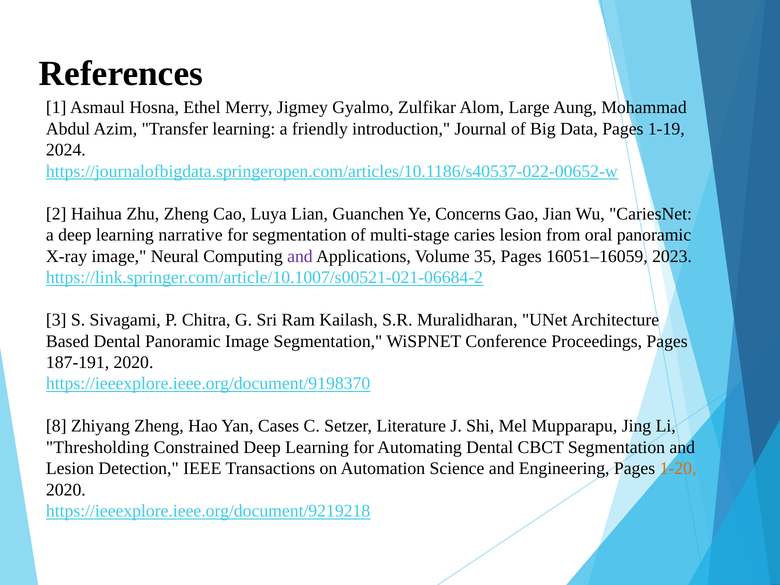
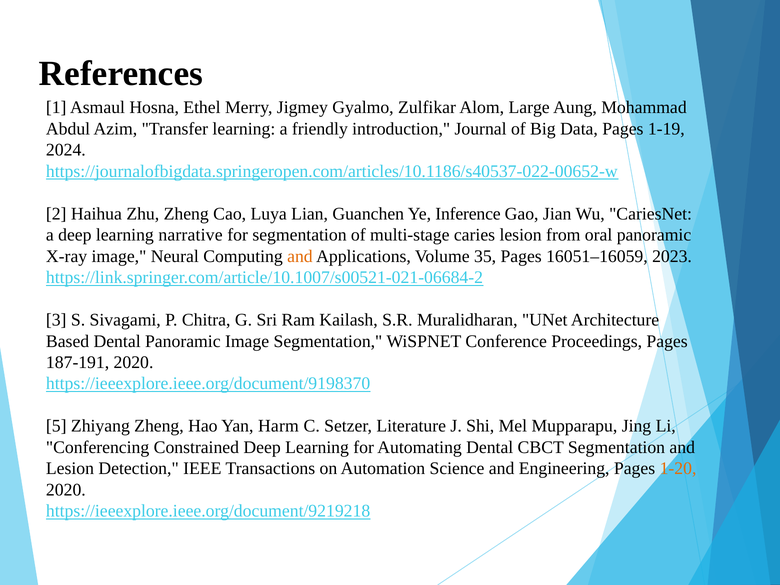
Concerns: Concerns -> Inference
and at (300, 256) colour: purple -> orange
8: 8 -> 5
Cases: Cases -> Harm
Thresholding: Thresholding -> Conferencing
